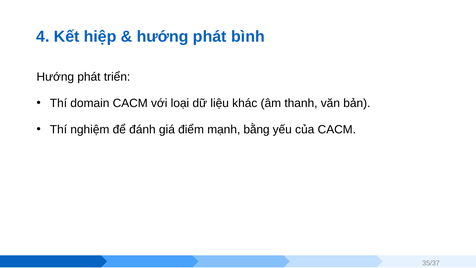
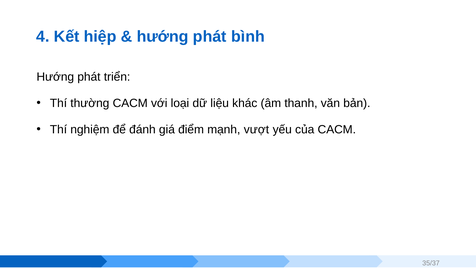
domain: domain -> thường
bằng: bằng -> vượt
